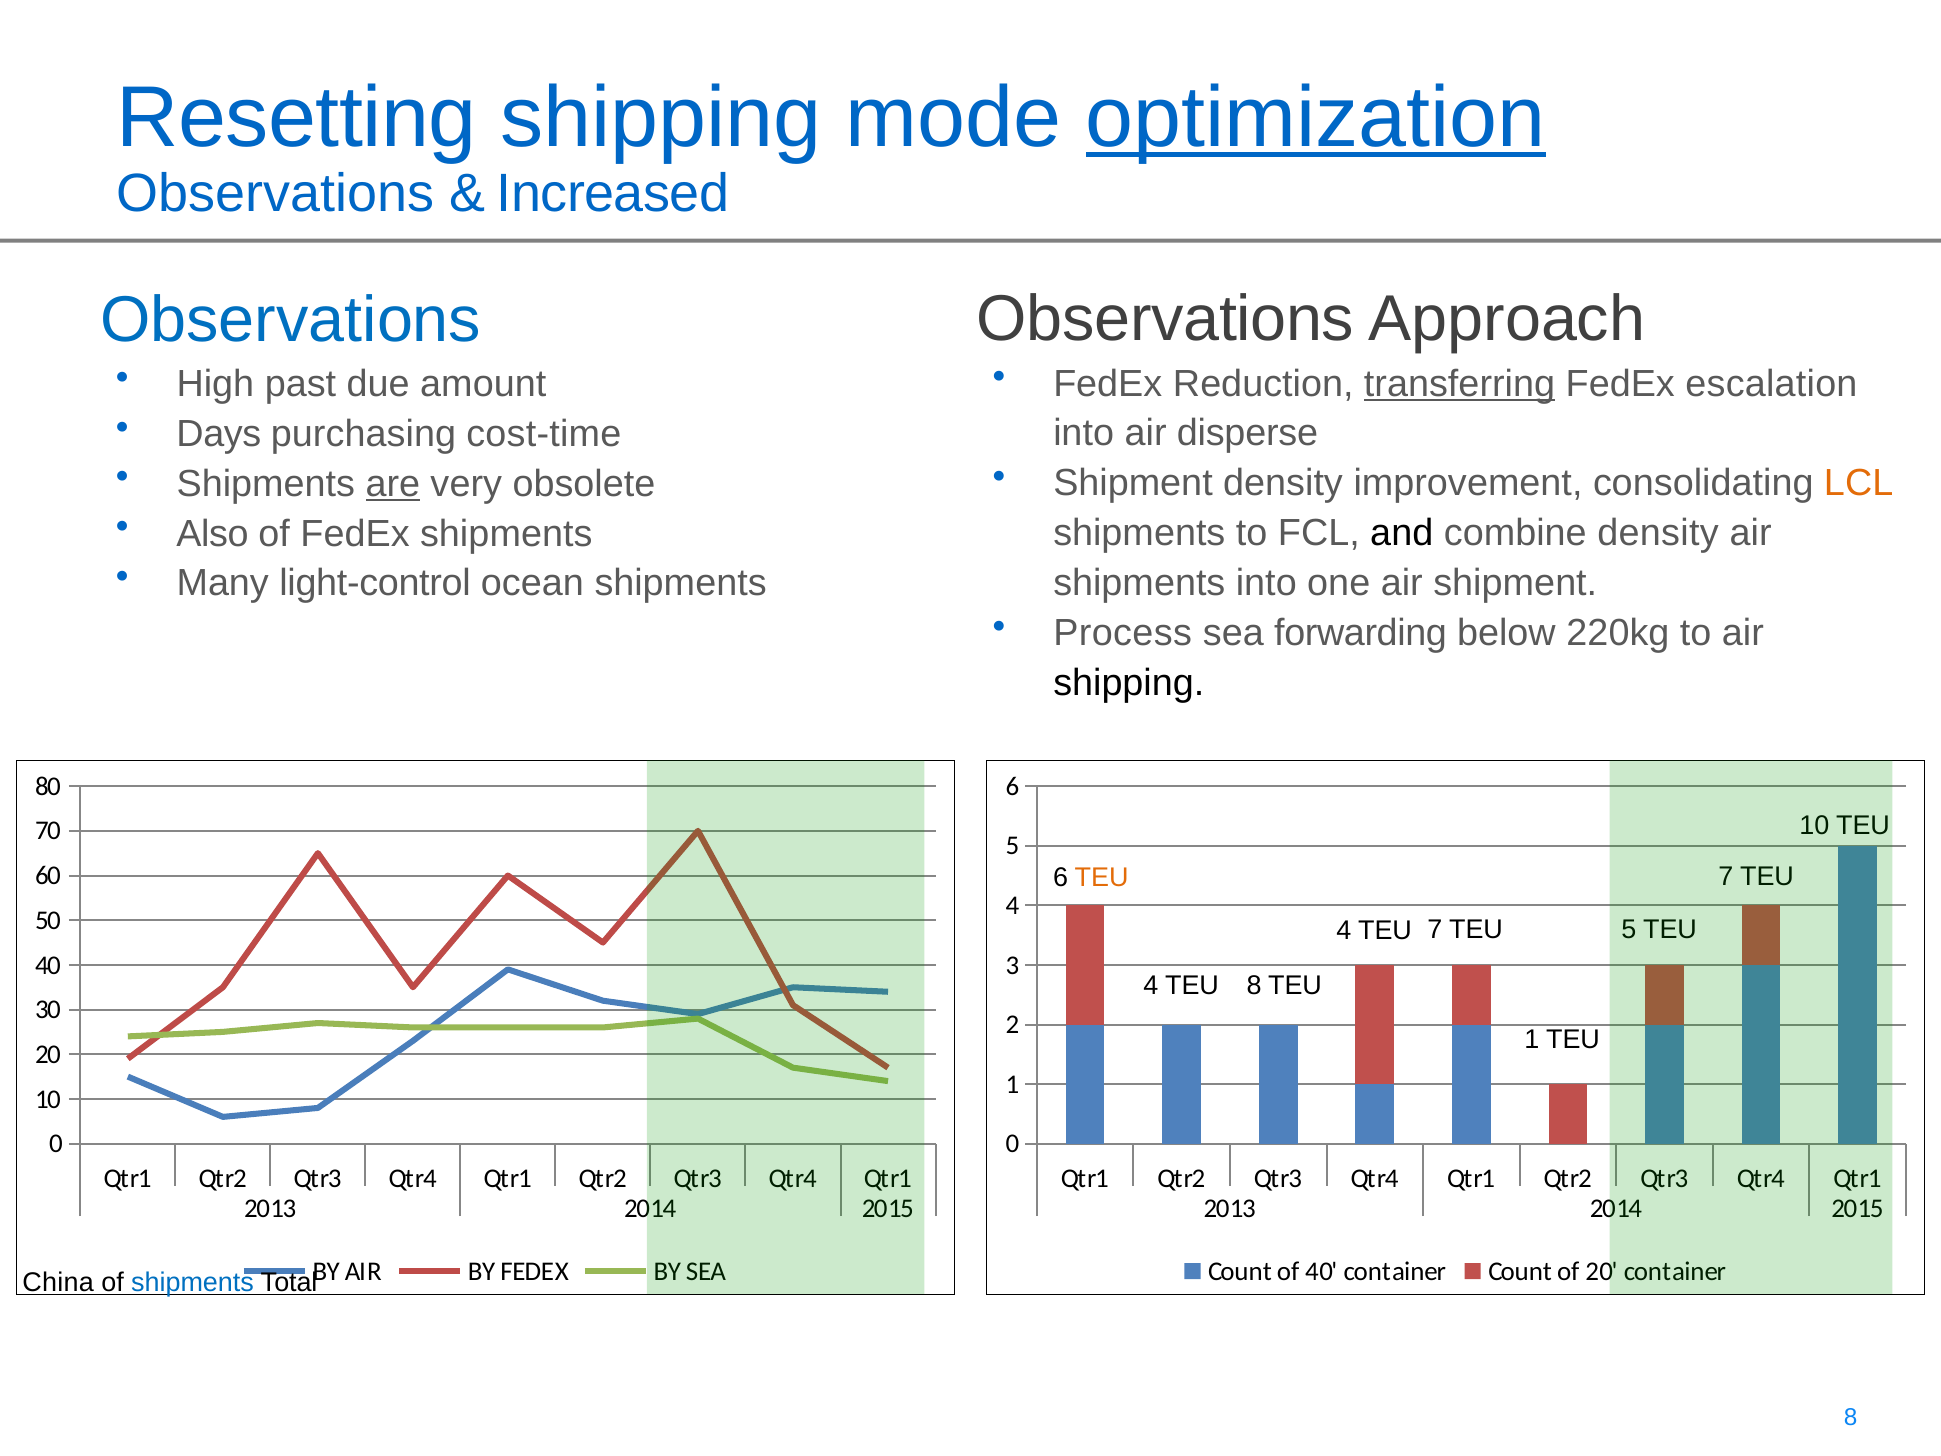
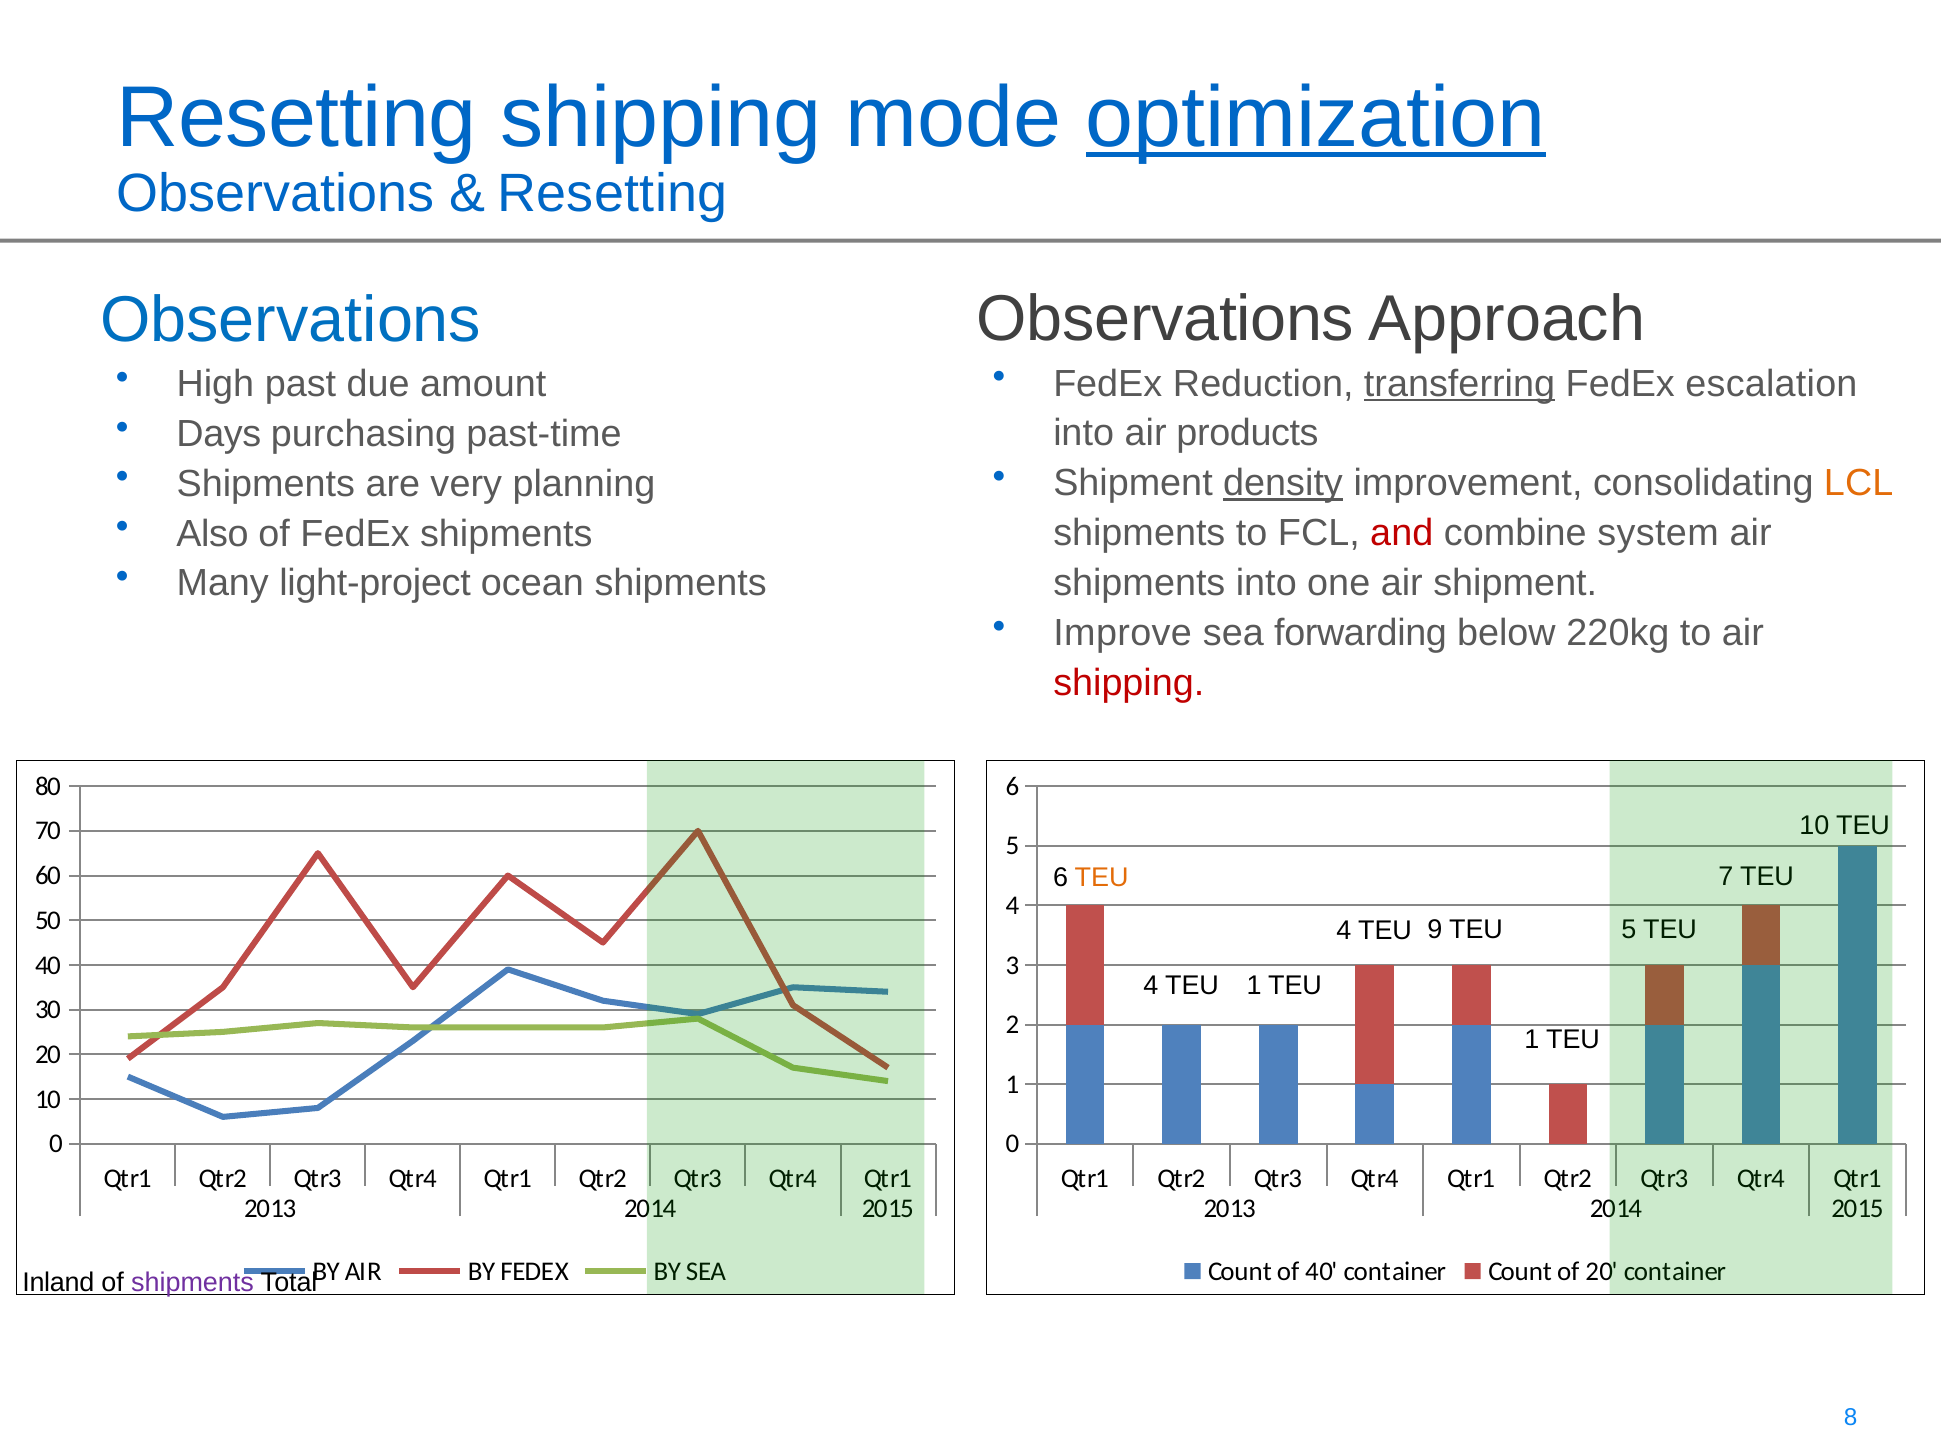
Increased at (613, 194): Increased -> Resetting
cost-time: cost-time -> past-time
disperse: disperse -> products
density at (1283, 483) underline: none -> present
are underline: present -> none
obsolete: obsolete -> planning
and colour: black -> red
combine density: density -> system
light-control: light-control -> light-project
Process: Process -> Improve
shipping at (1129, 682) colour: black -> red
4 TEU 7: 7 -> 9
4 TEU 8: 8 -> 1
China: China -> Inland
shipments at (192, 1283) colour: blue -> purple
